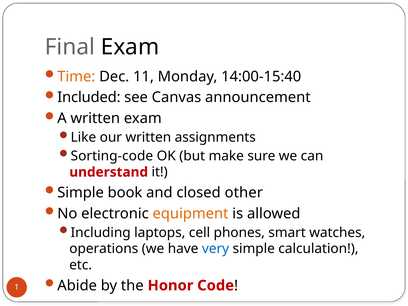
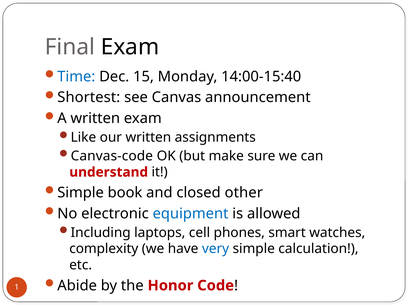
Time colour: orange -> blue
11: 11 -> 15
Included: Included -> Shortest
Sorting-code: Sorting-code -> Canvas-code
equipment colour: orange -> blue
operations: operations -> complexity
